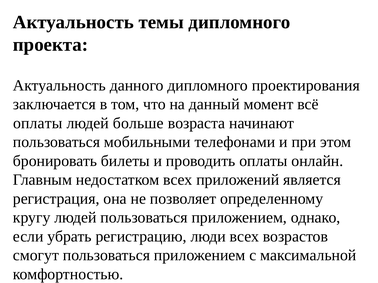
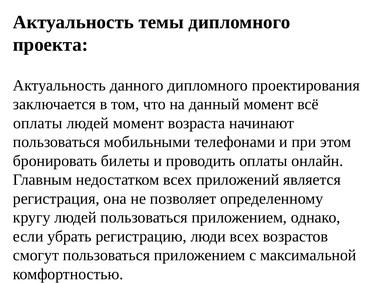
людей больше: больше -> момент
